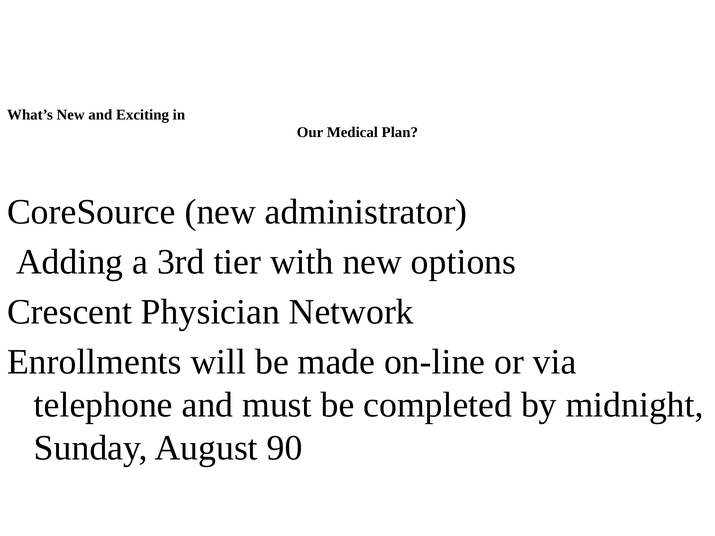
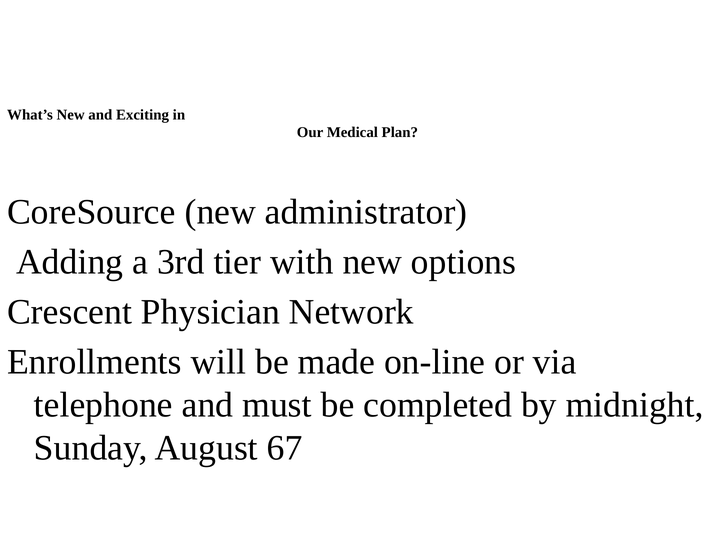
90: 90 -> 67
